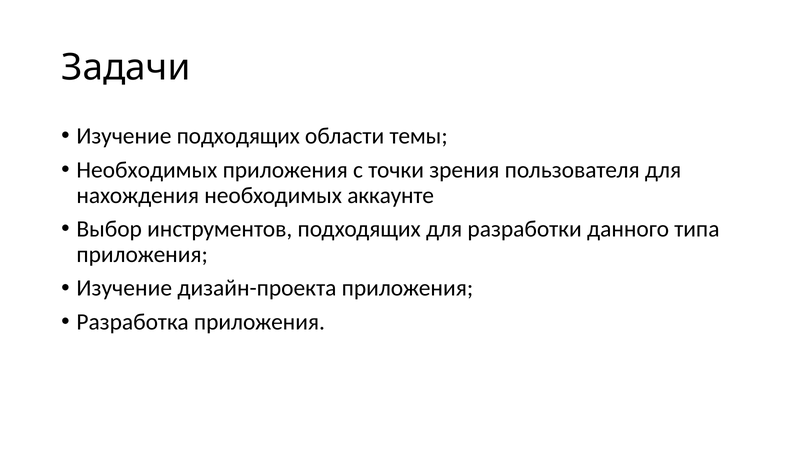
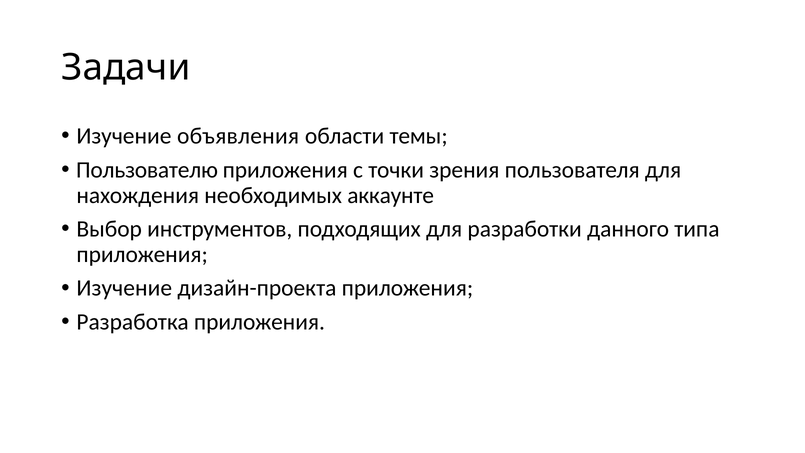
Изучение подходящих: подходящих -> объявления
Необходимых at (147, 170): Необходимых -> Пользователю
